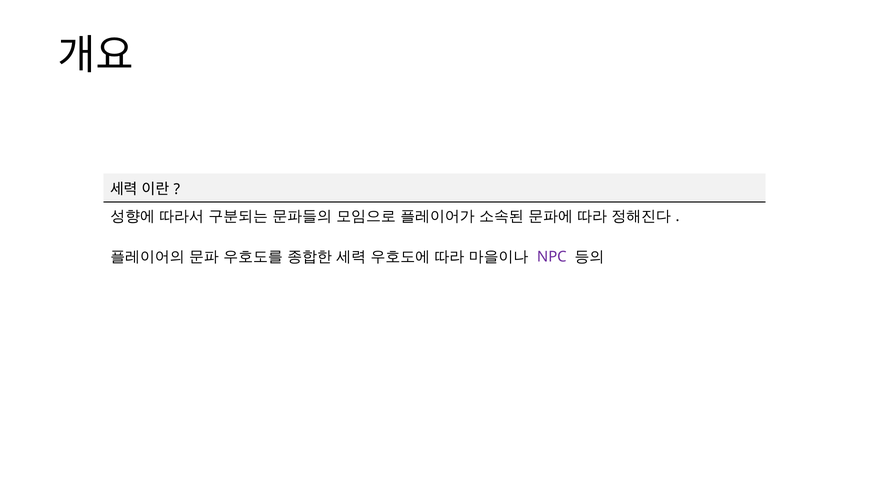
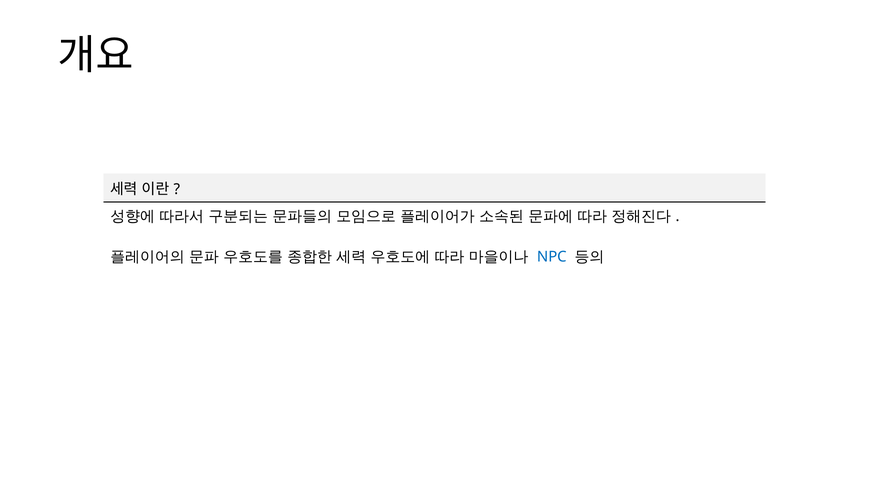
NPC colour: purple -> blue
